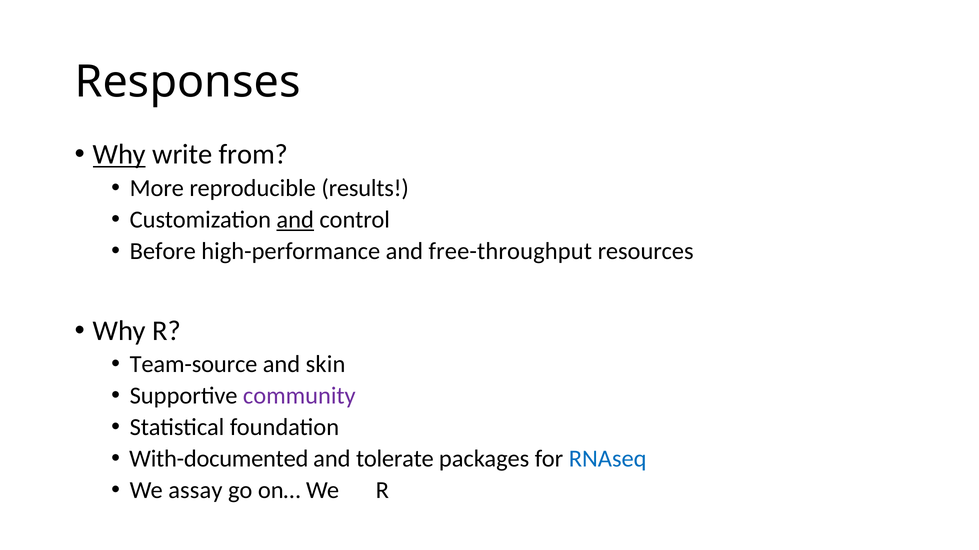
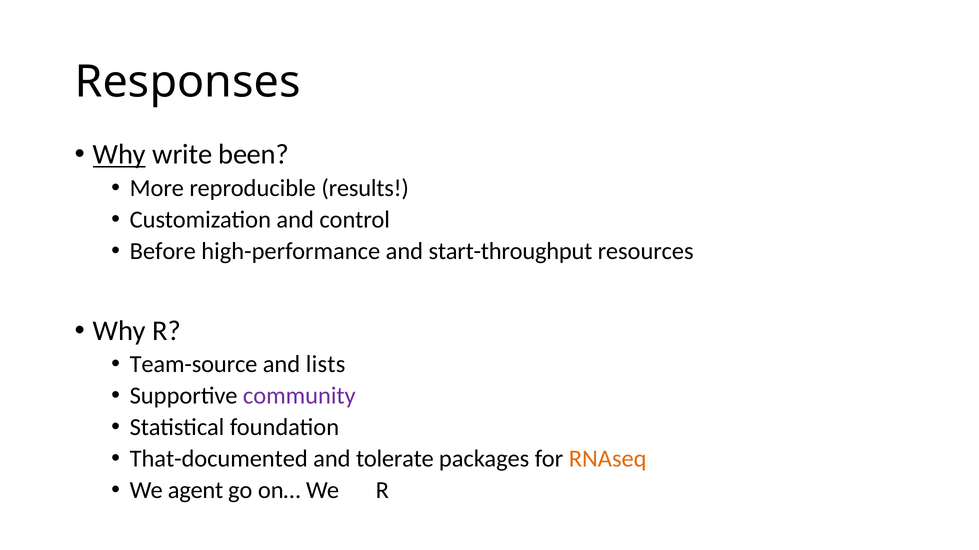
from: from -> been
and at (295, 220) underline: present -> none
free-throughput: free-throughput -> start-throughput
skin: skin -> lists
With-documented: With-documented -> That-documented
RNAseq colour: blue -> orange
assay: assay -> agent
